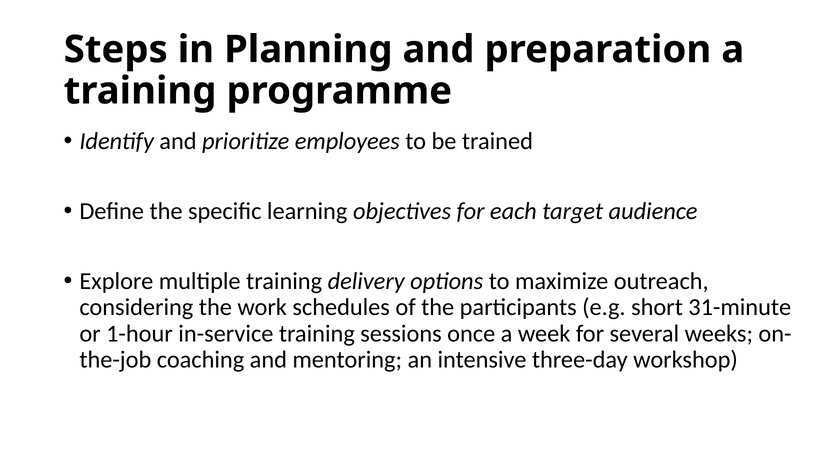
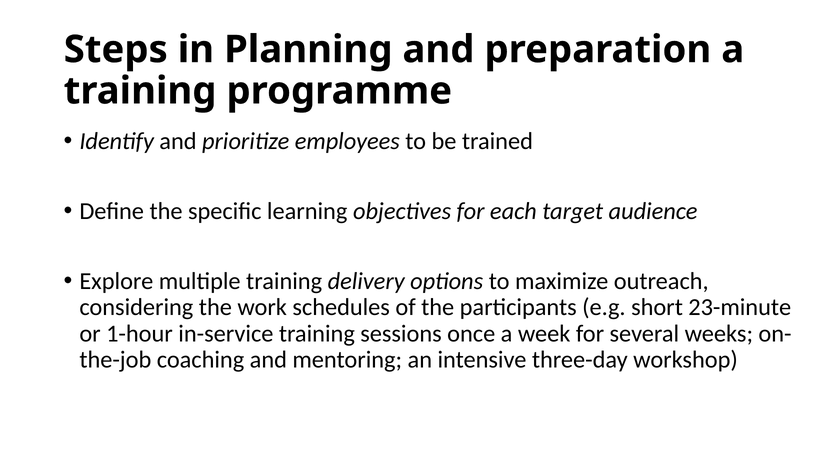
31-minute: 31-minute -> 23-minute
